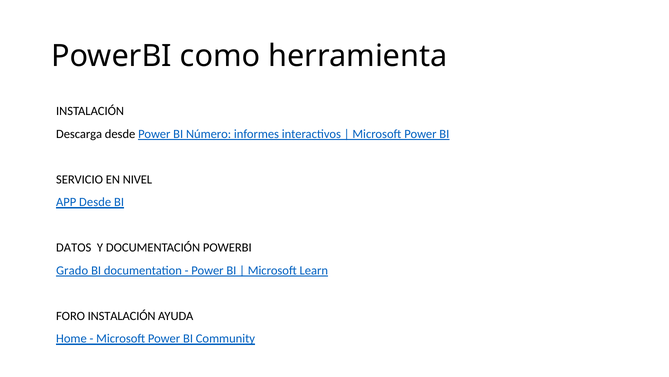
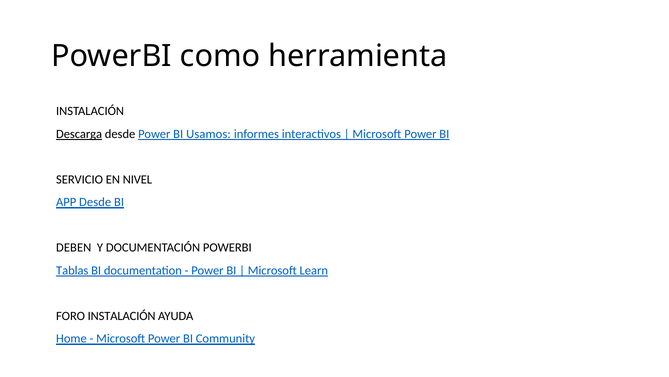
Descarga underline: none -> present
Número: Número -> Usamos
DATOS: DATOS -> DEBEN
Grado: Grado -> Tablas
